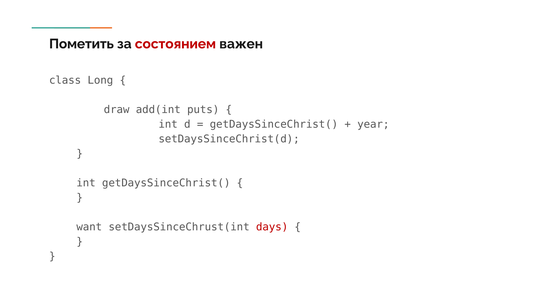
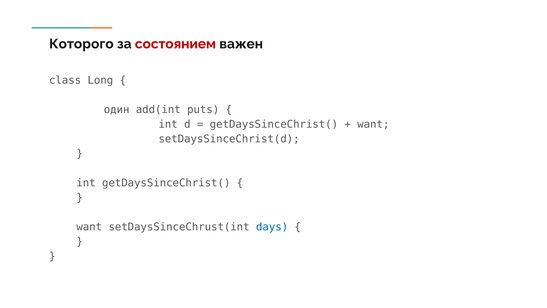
Пометить: Пометить -> Которого
draw: draw -> один
year at (373, 124): year -> want
days colour: red -> blue
